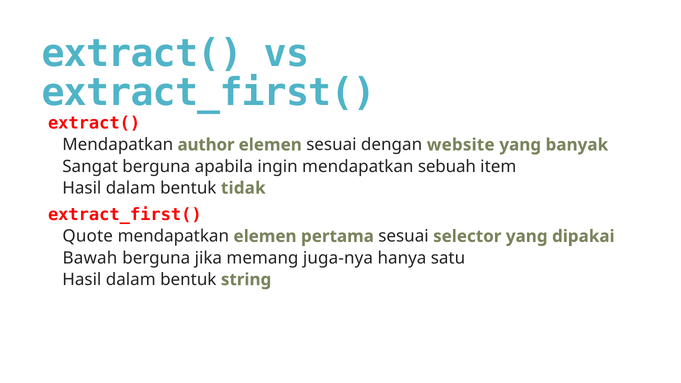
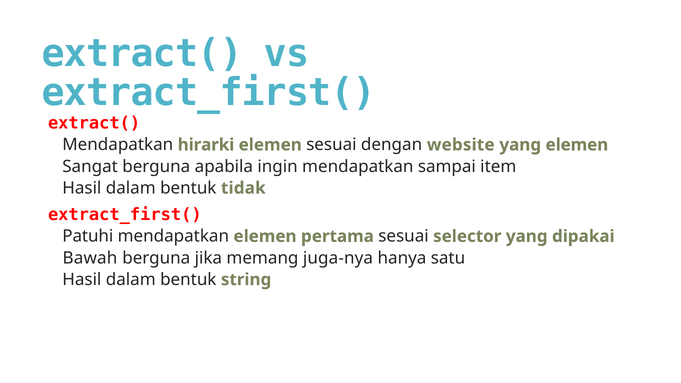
author: author -> hirarki
yang banyak: banyak -> elemen
sebuah: sebuah -> sampai
Quote: Quote -> Patuhi
